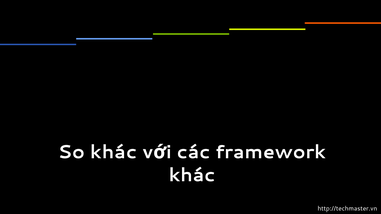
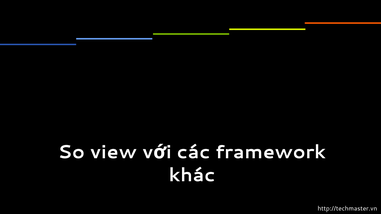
So khác: khác -> view
